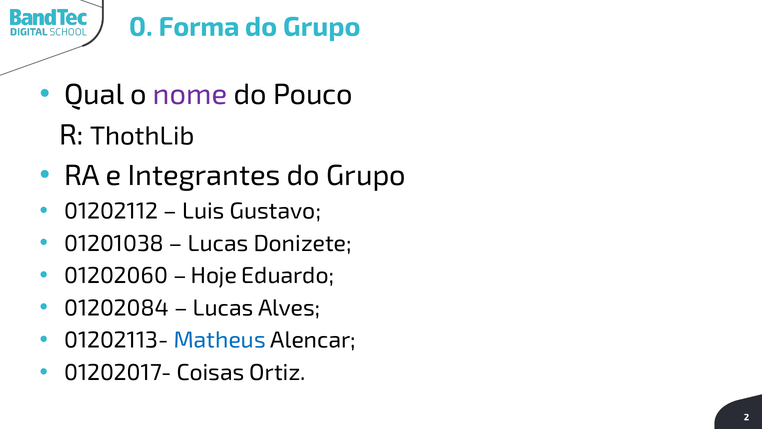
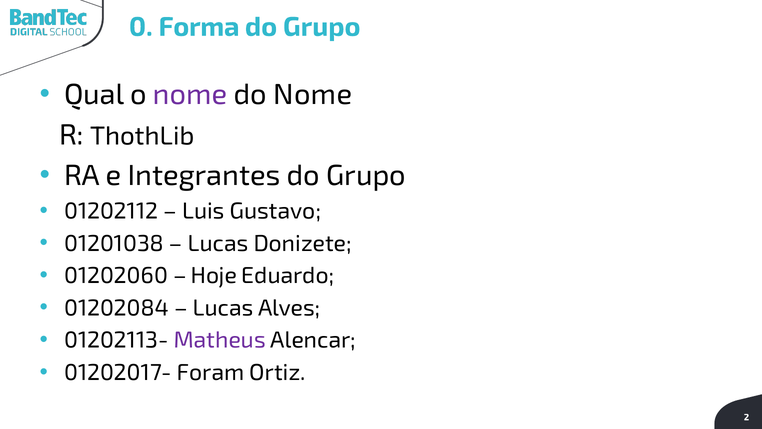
do Pouco: Pouco -> Nome
Matheus colour: blue -> purple
Coisas: Coisas -> Foram
